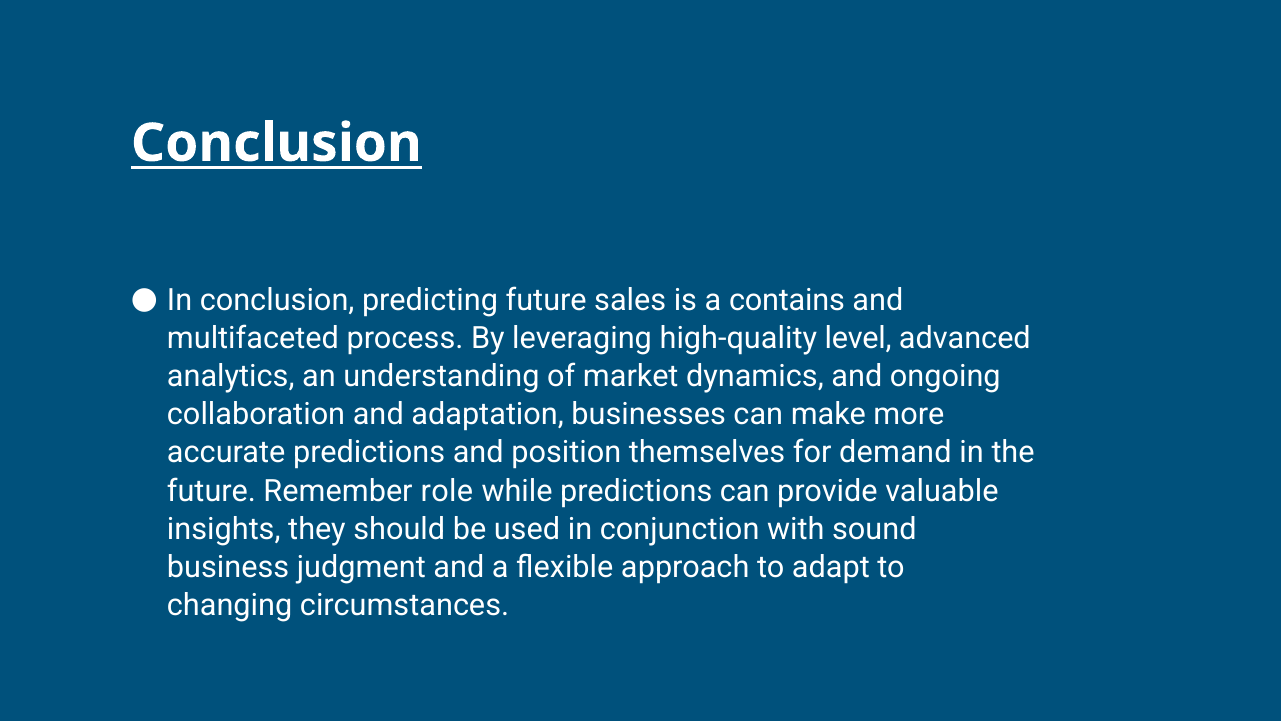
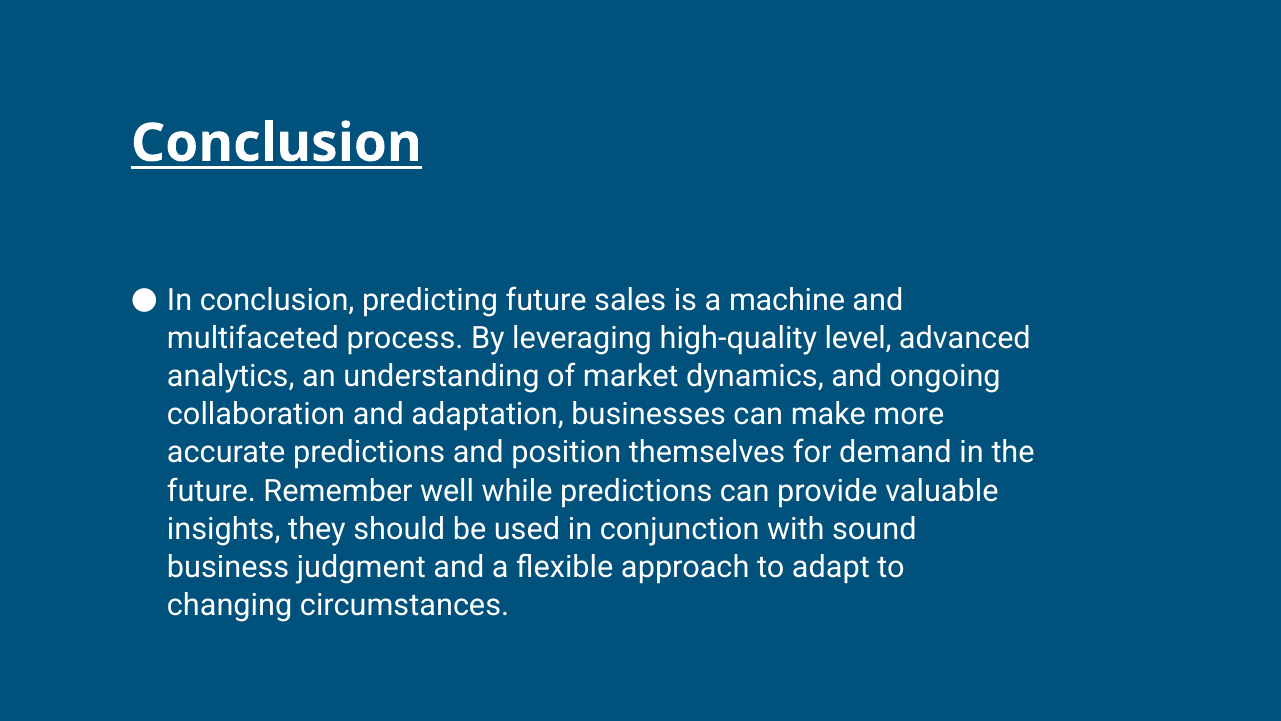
contains: contains -> machine
role: role -> well
